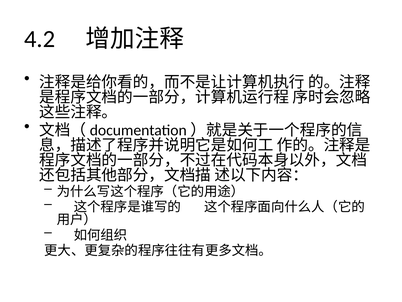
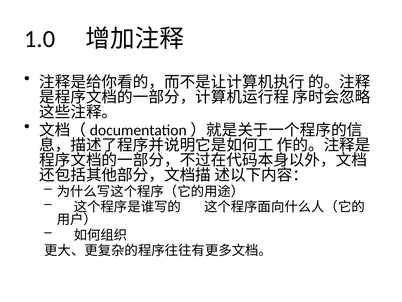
4.2: 4.2 -> 1.0
